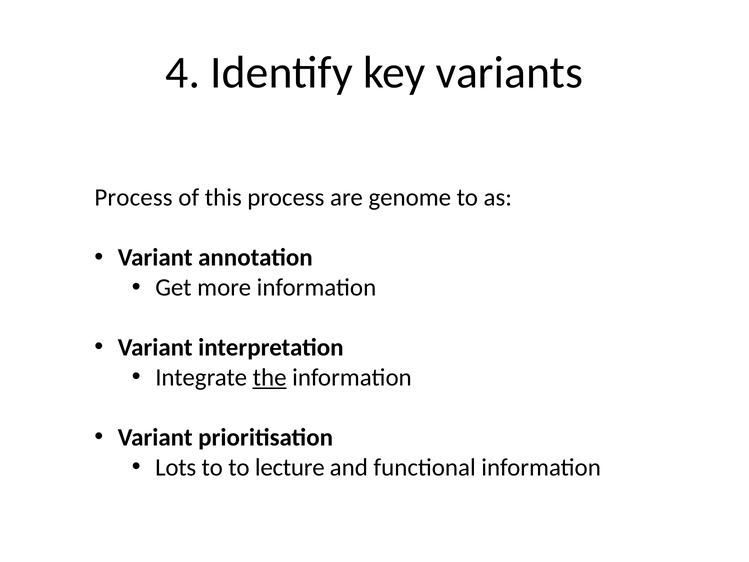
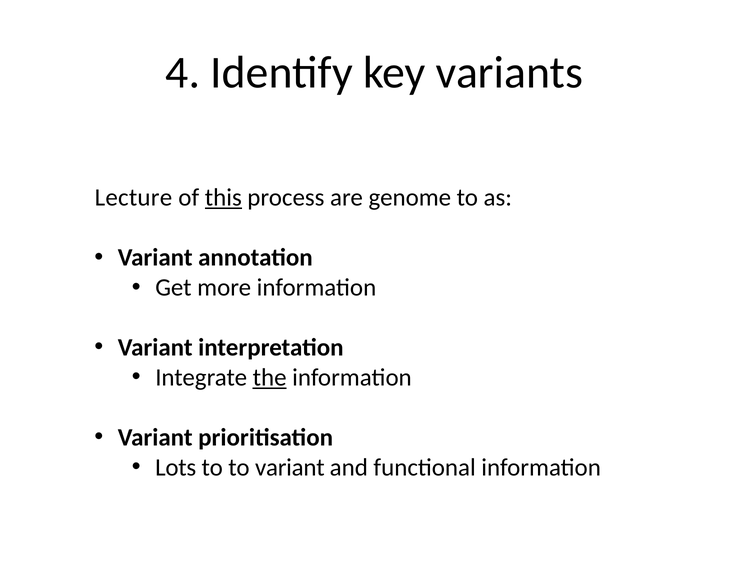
Process at (133, 198): Process -> Lecture
this underline: none -> present
to lecture: lecture -> variant
